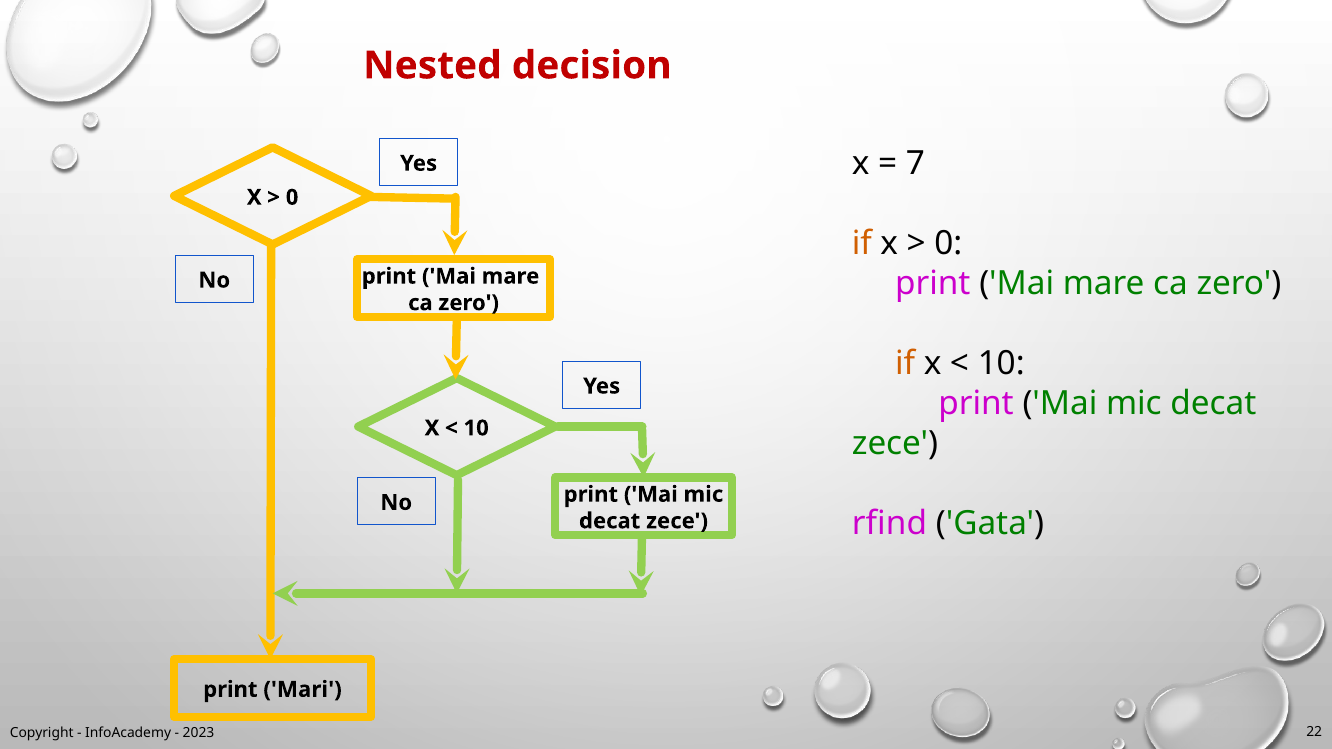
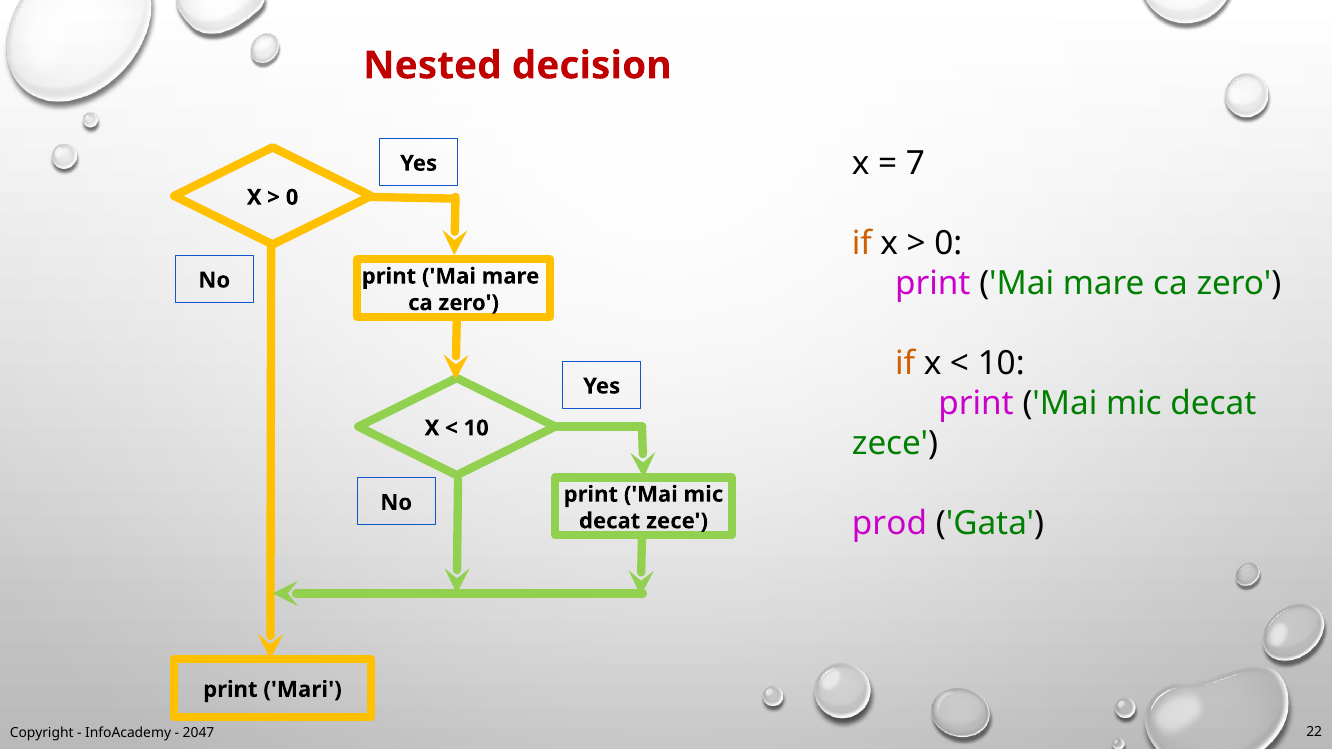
rfind: rfind -> prod
2023: 2023 -> 2047
